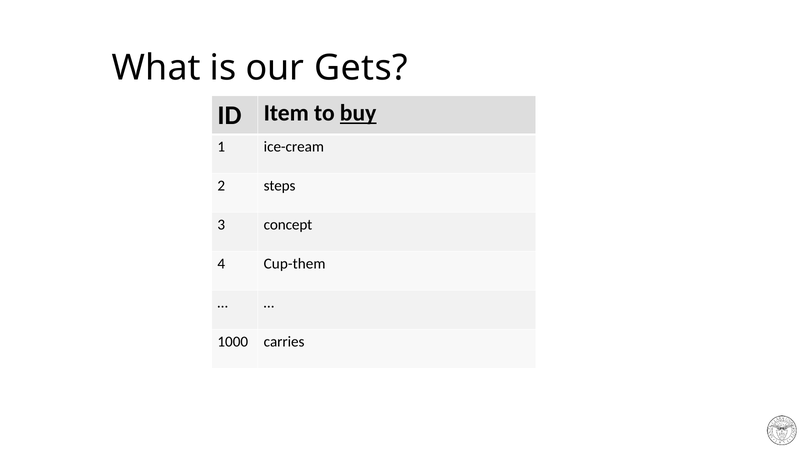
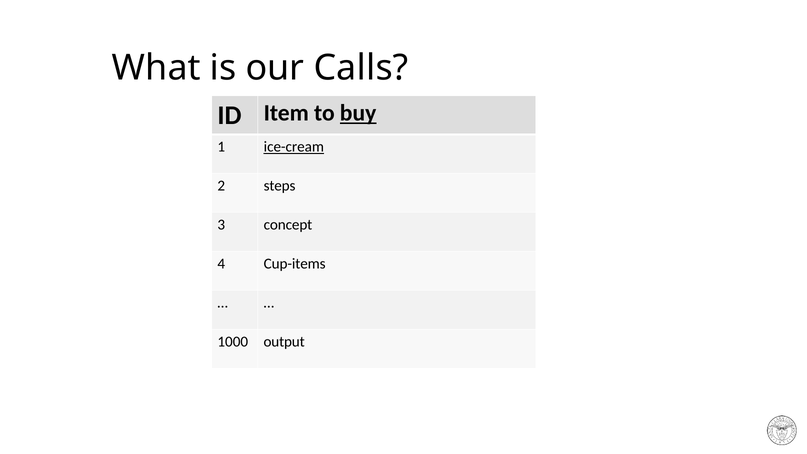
Gets: Gets -> Calls
ice-cream underline: none -> present
Cup-them: Cup-them -> Cup-items
carries: carries -> output
